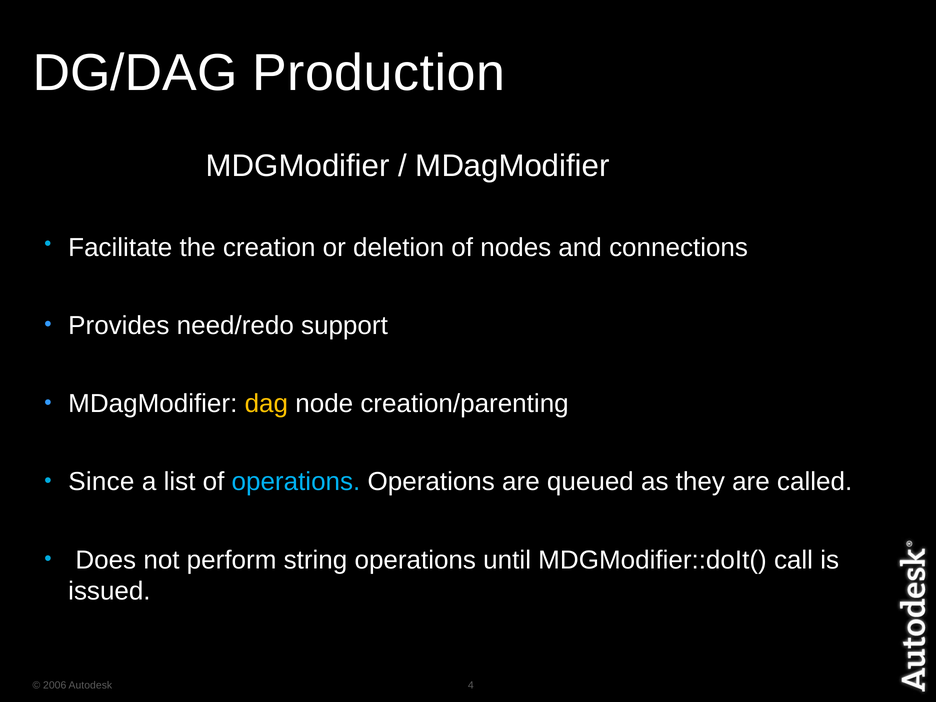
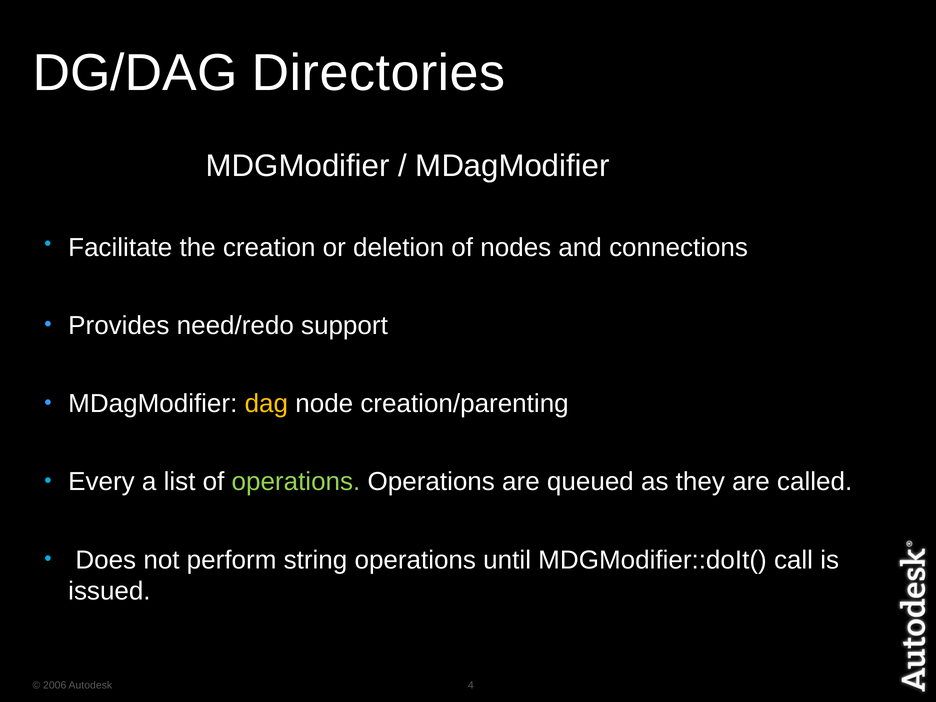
Production: Production -> Directories
Since: Since -> Every
operations at (296, 482) colour: light blue -> light green
